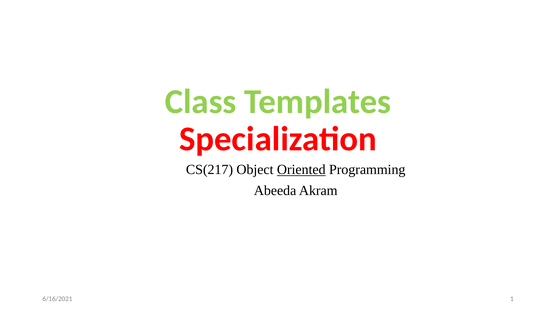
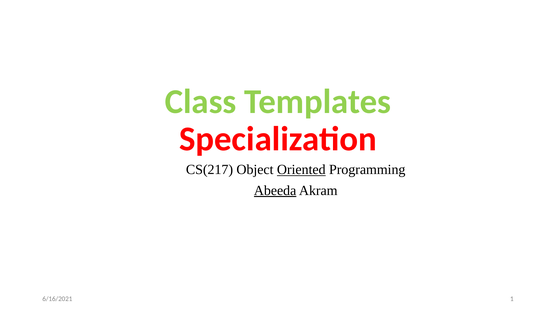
Abeeda underline: none -> present
